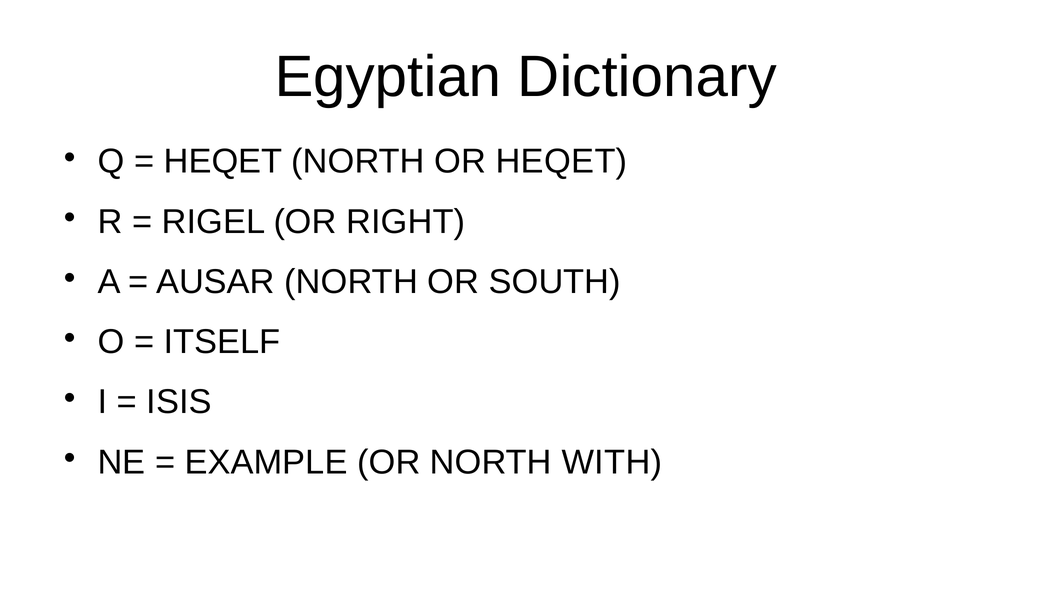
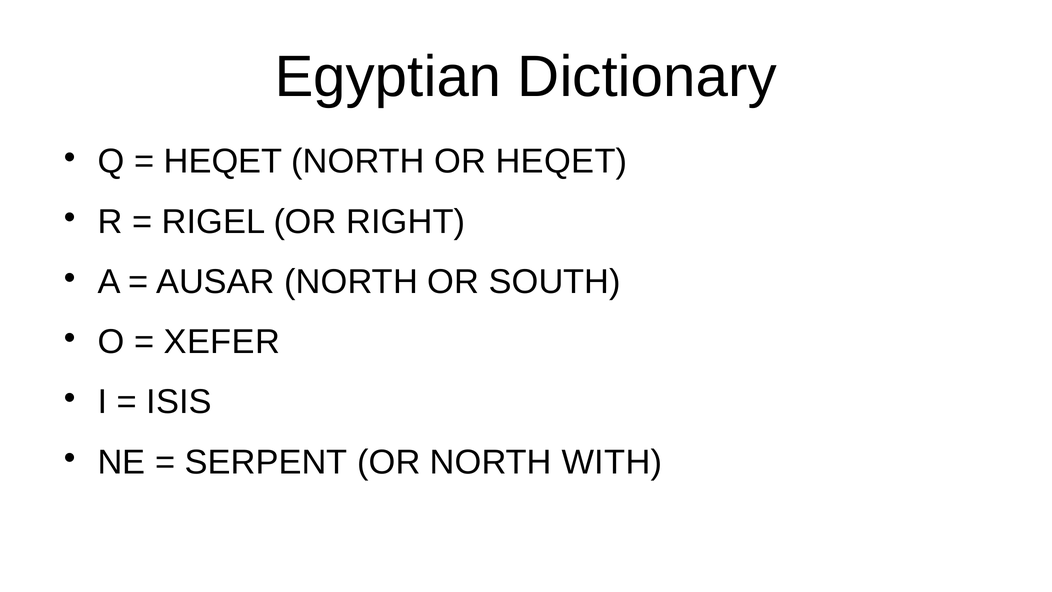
ITSELF: ITSELF -> XEFER
EXAMPLE: EXAMPLE -> SERPENT
